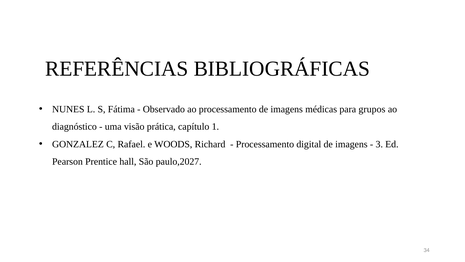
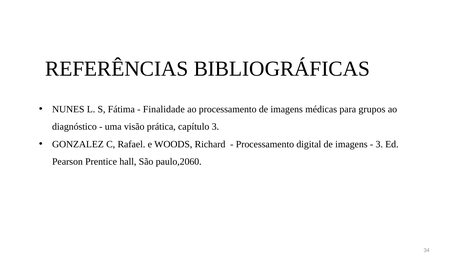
Observado: Observado -> Finalidade
capítulo 1: 1 -> 3
paulo,2027: paulo,2027 -> paulo,2060
